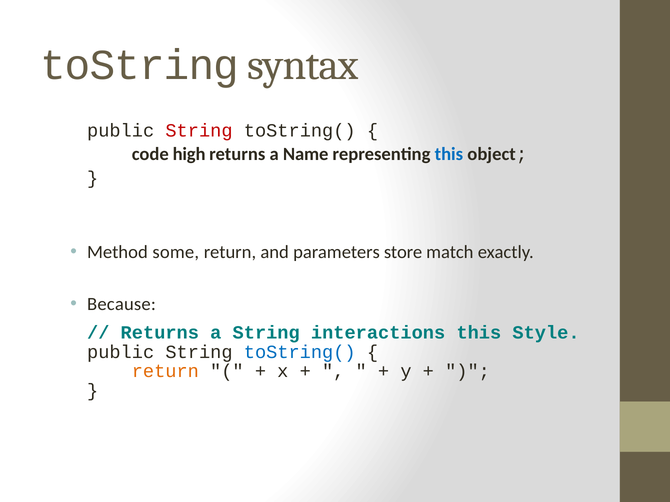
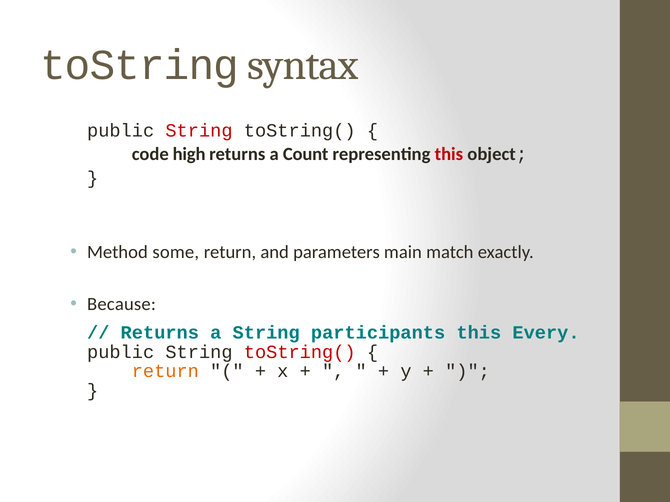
Name: Name -> Count
this at (449, 154) colour: blue -> red
store: store -> main
interactions: interactions -> participants
Style: Style -> Every
toString( at (300, 352) colour: blue -> red
